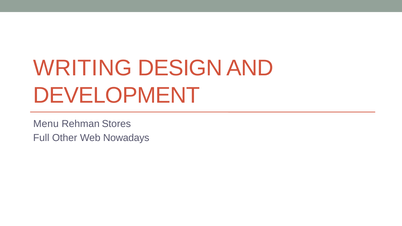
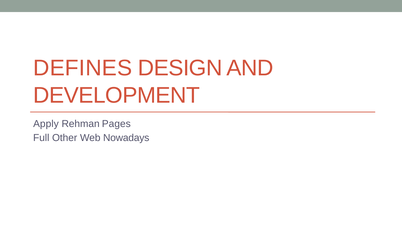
WRITING: WRITING -> DEFINES
Menu: Menu -> Apply
Stores: Stores -> Pages
